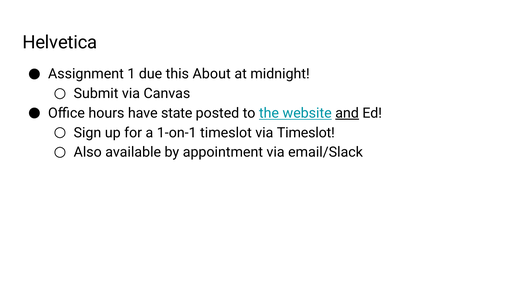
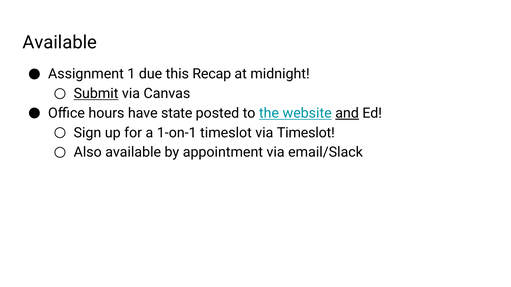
Helvetica at (60, 42): Helvetica -> Available
About: About -> Recap
Submit underline: none -> present
